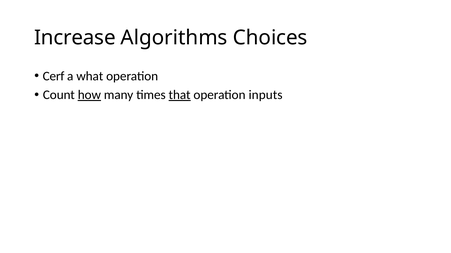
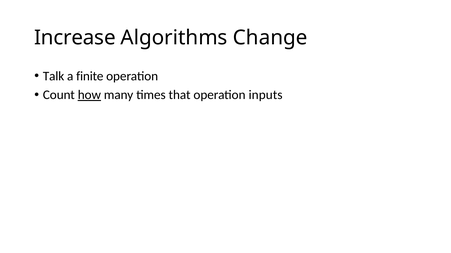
Choices: Choices -> Change
Cerf: Cerf -> Talk
what: what -> finite
that underline: present -> none
